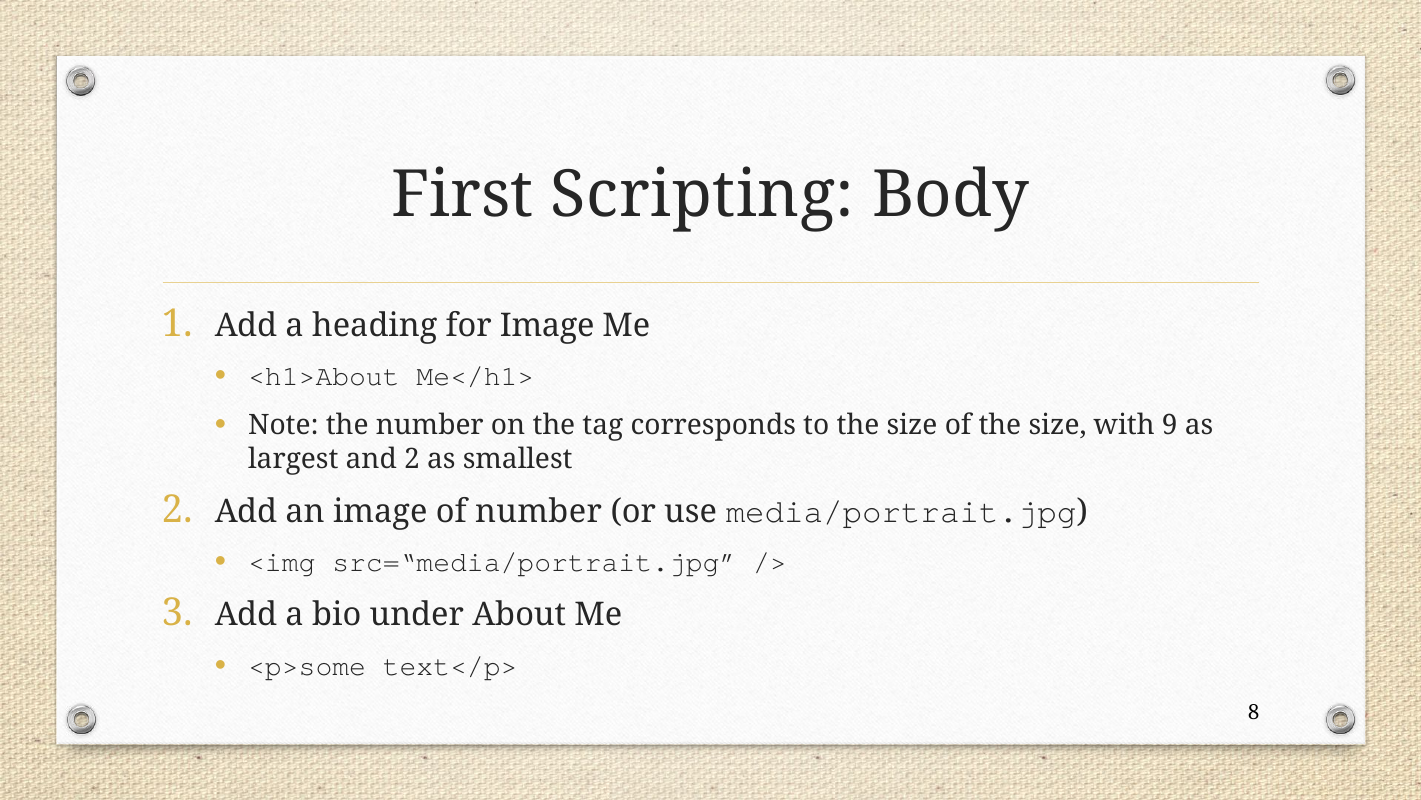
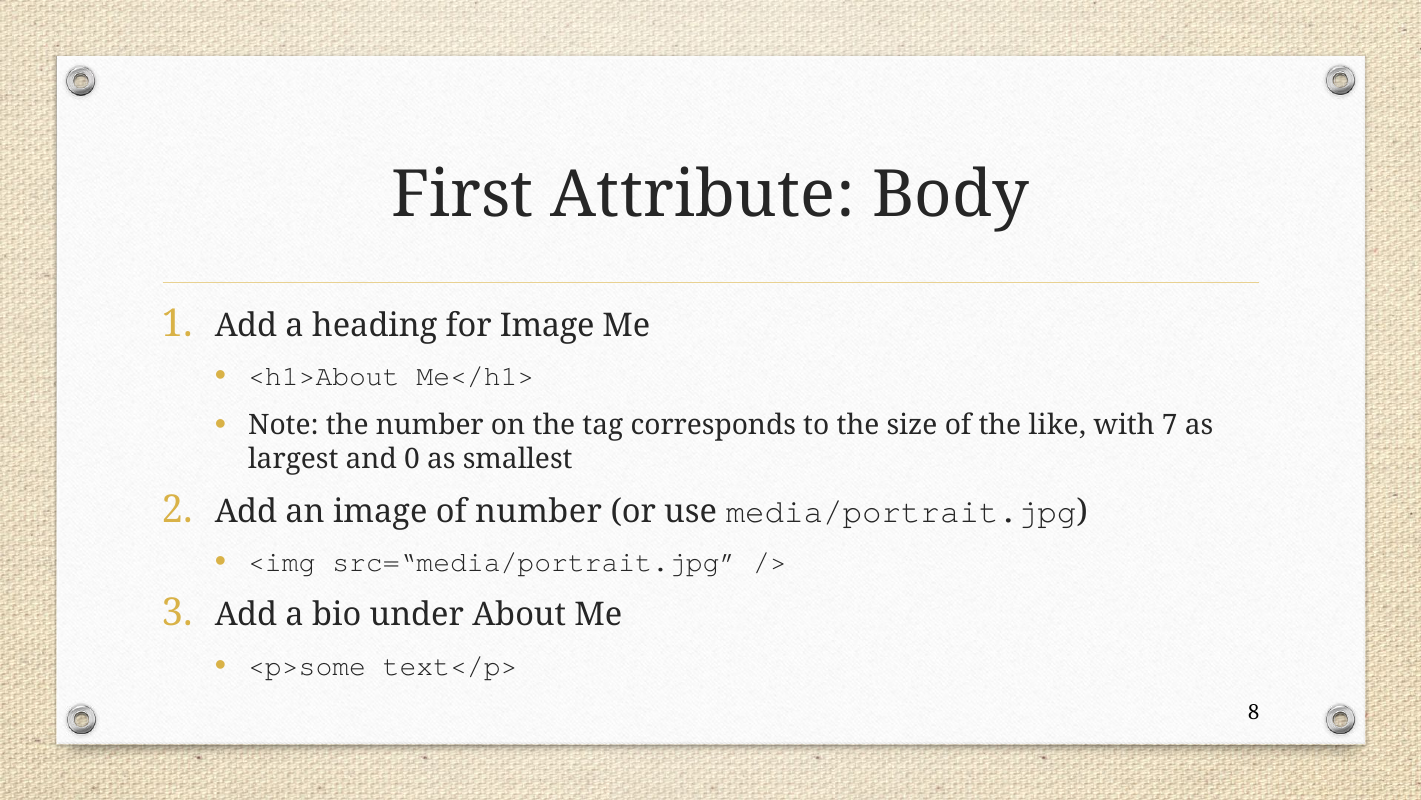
Scripting: Scripting -> Attribute
of the size: size -> like
9: 9 -> 7
and 2: 2 -> 0
